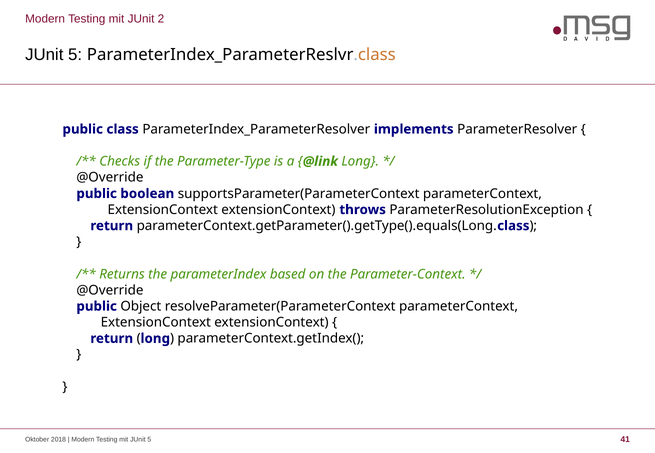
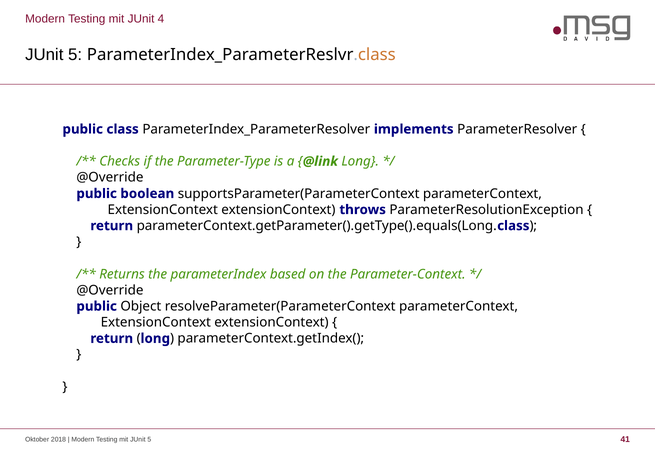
2: 2 -> 4
